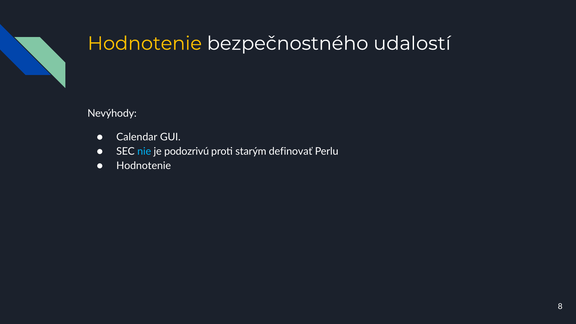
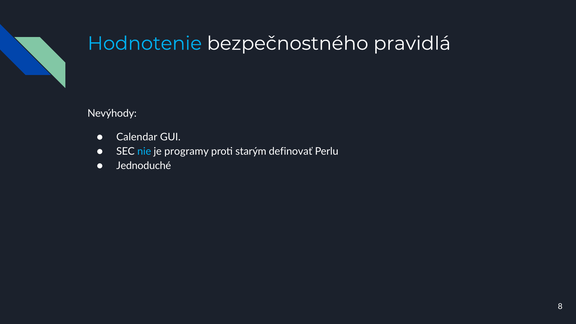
Hodnotenie at (145, 43) colour: yellow -> light blue
udalostí: udalostí -> pravidlá
podozrivú: podozrivú -> programy
Hodnotenie at (144, 166): Hodnotenie -> Jednoduché
